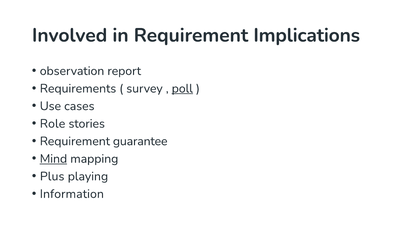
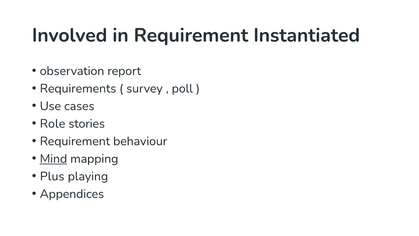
Implications: Implications -> Instantiated
poll underline: present -> none
guarantee: guarantee -> behaviour
Information: Information -> Appendices
